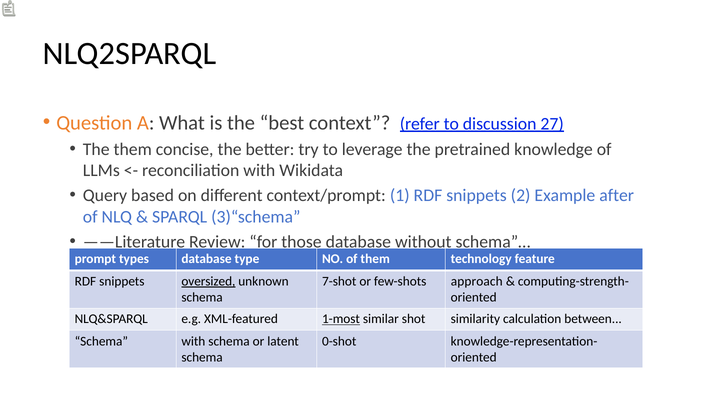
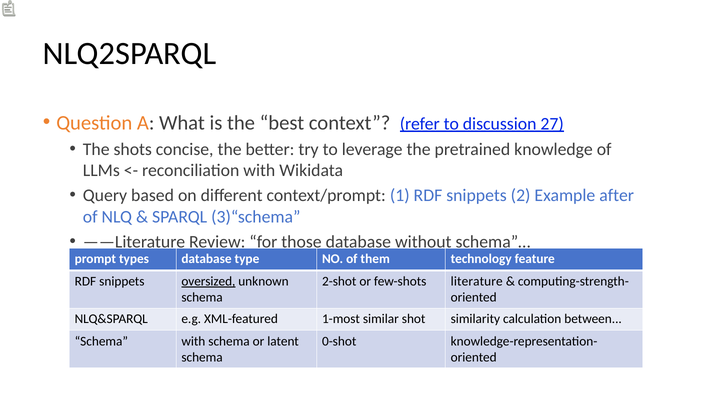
The them: them -> shots
7-shot: 7-shot -> 2-shot
approach: approach -> literature
1-most underline: present -> none
